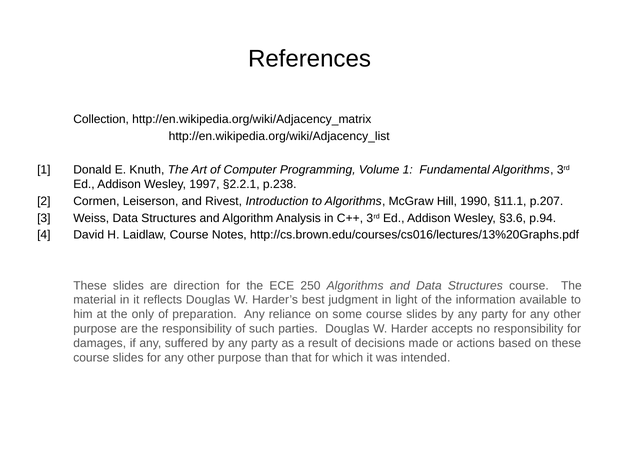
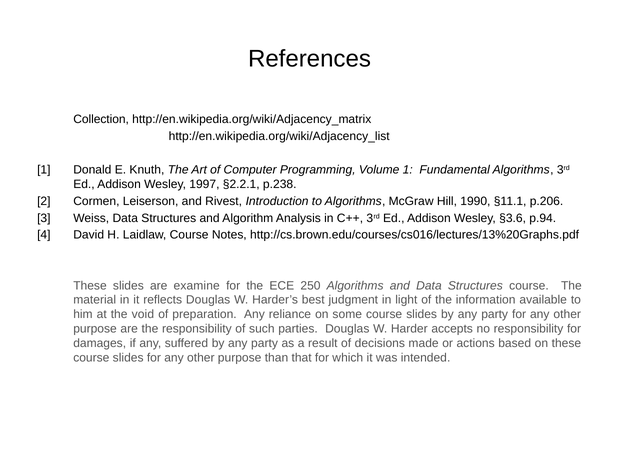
p.207: p.207 -> p.206
direction: direction -> examine
only: only -> void
